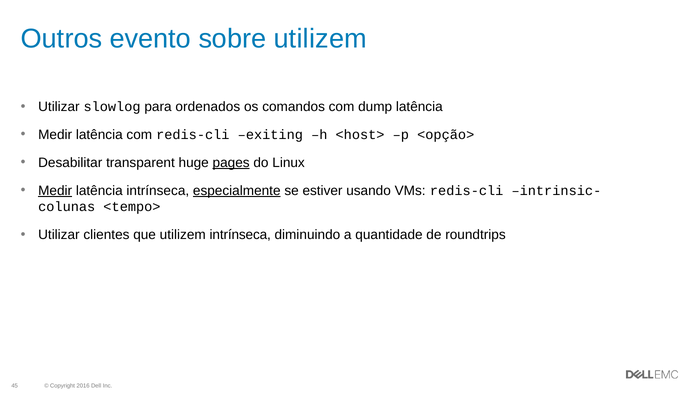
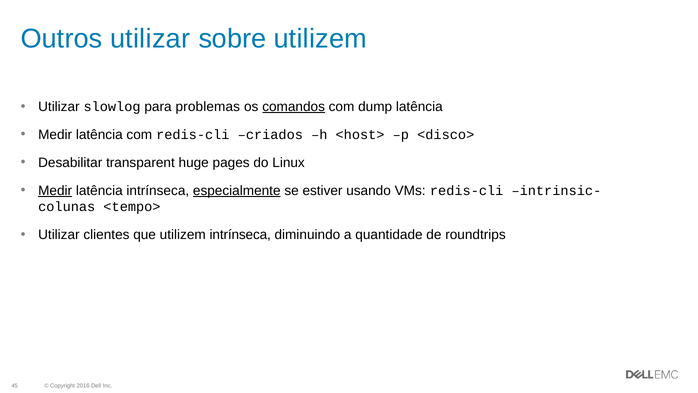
Outros evento: evento -> utilizar
ordenados: ordenados -> problemas
comandos underline: none -> present
exiting: exiting -> criados
<opção>: <opção> -> <disco>
pages underline: present -> none
